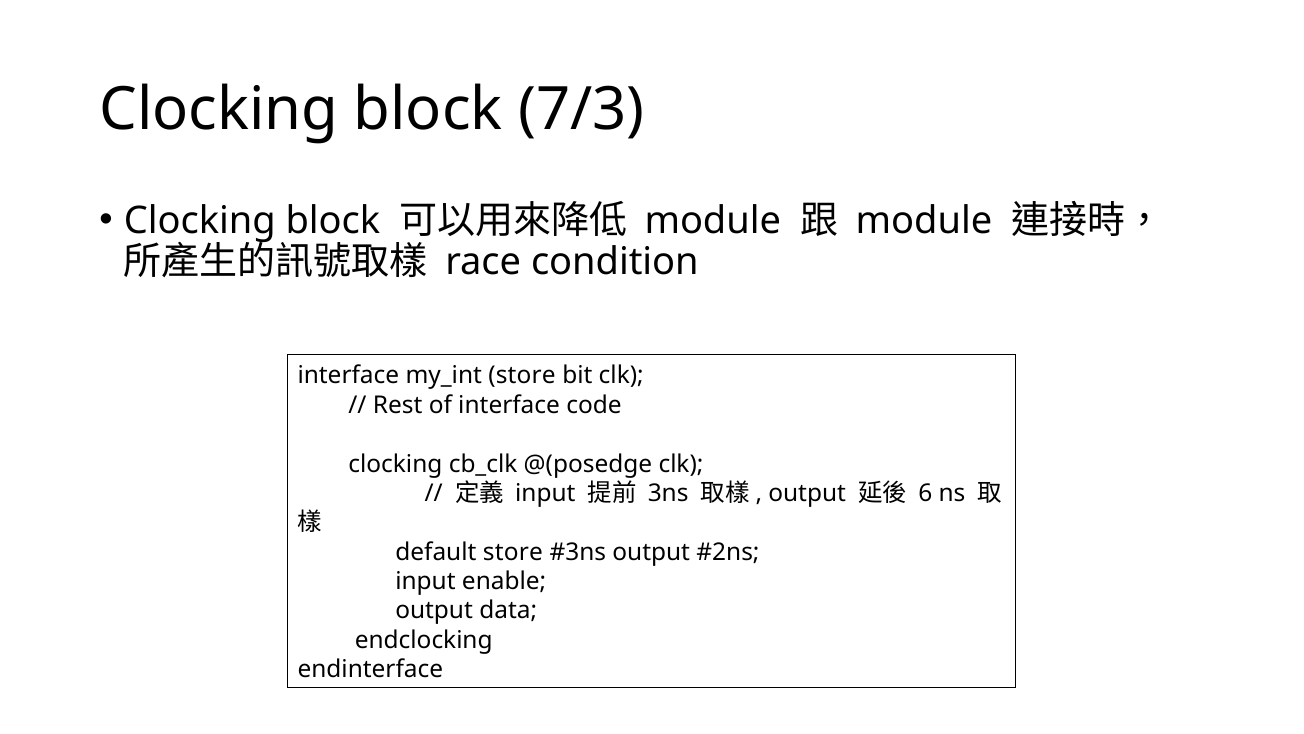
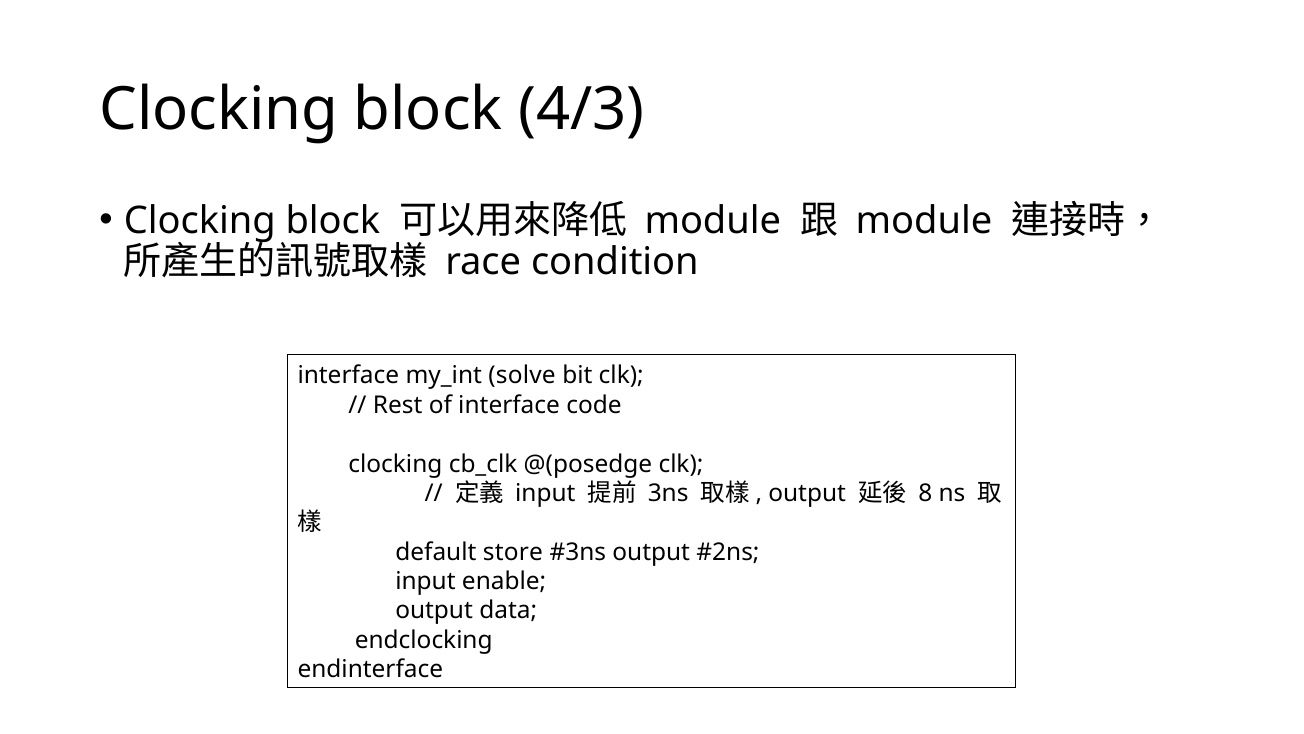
7/3: 7/3 -> 4/3
my_int store: store -> solve
6: 6 -> 8
